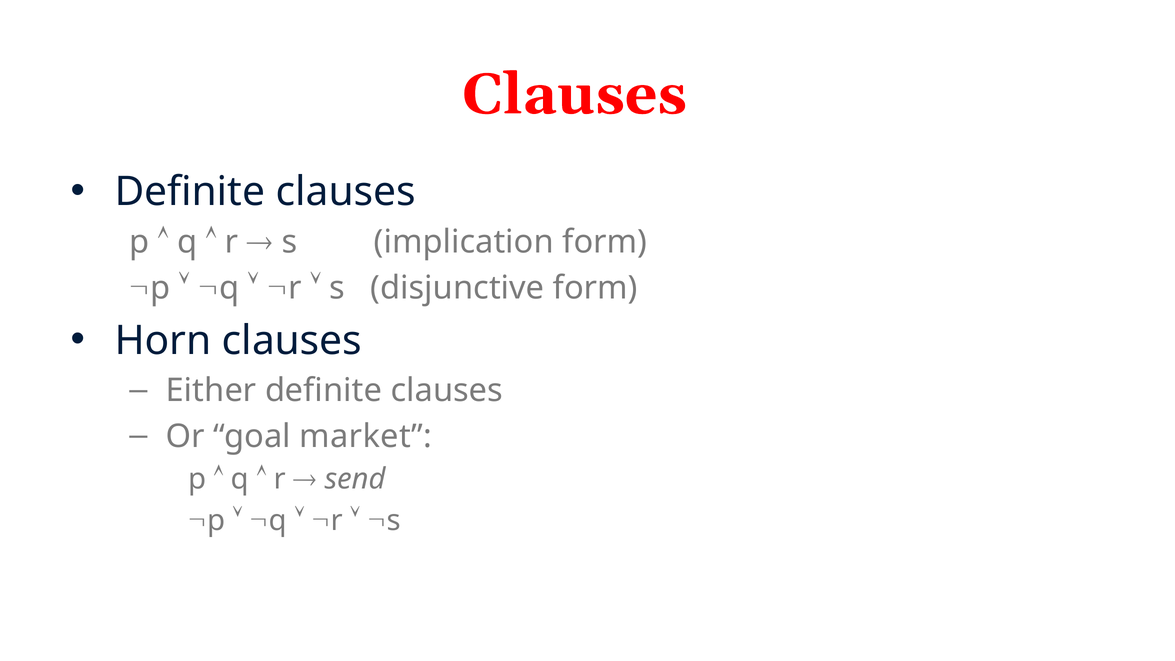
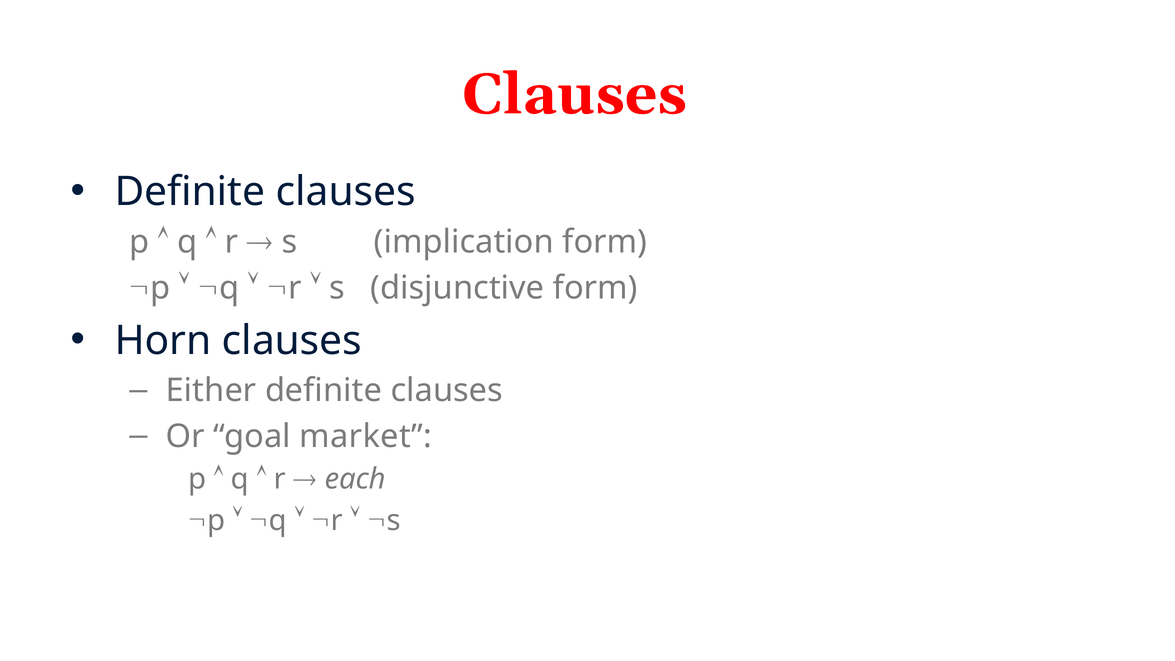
send: send -> each
